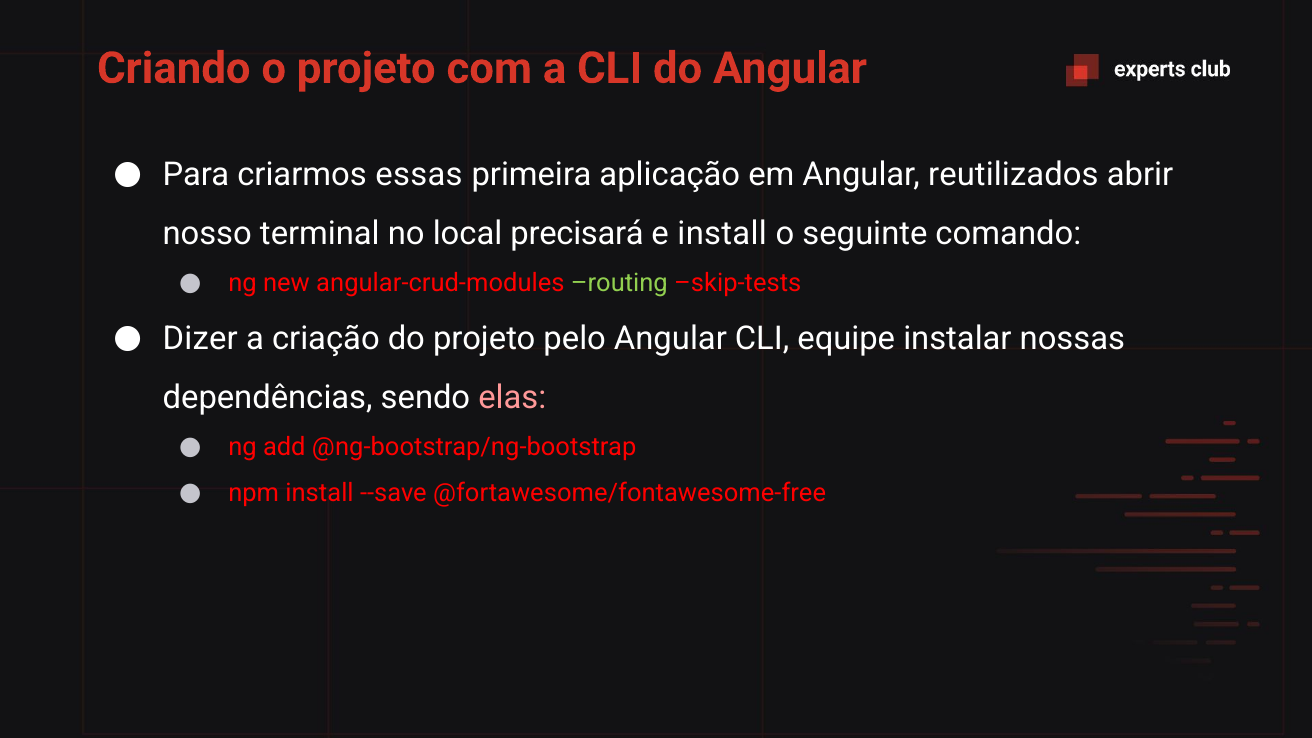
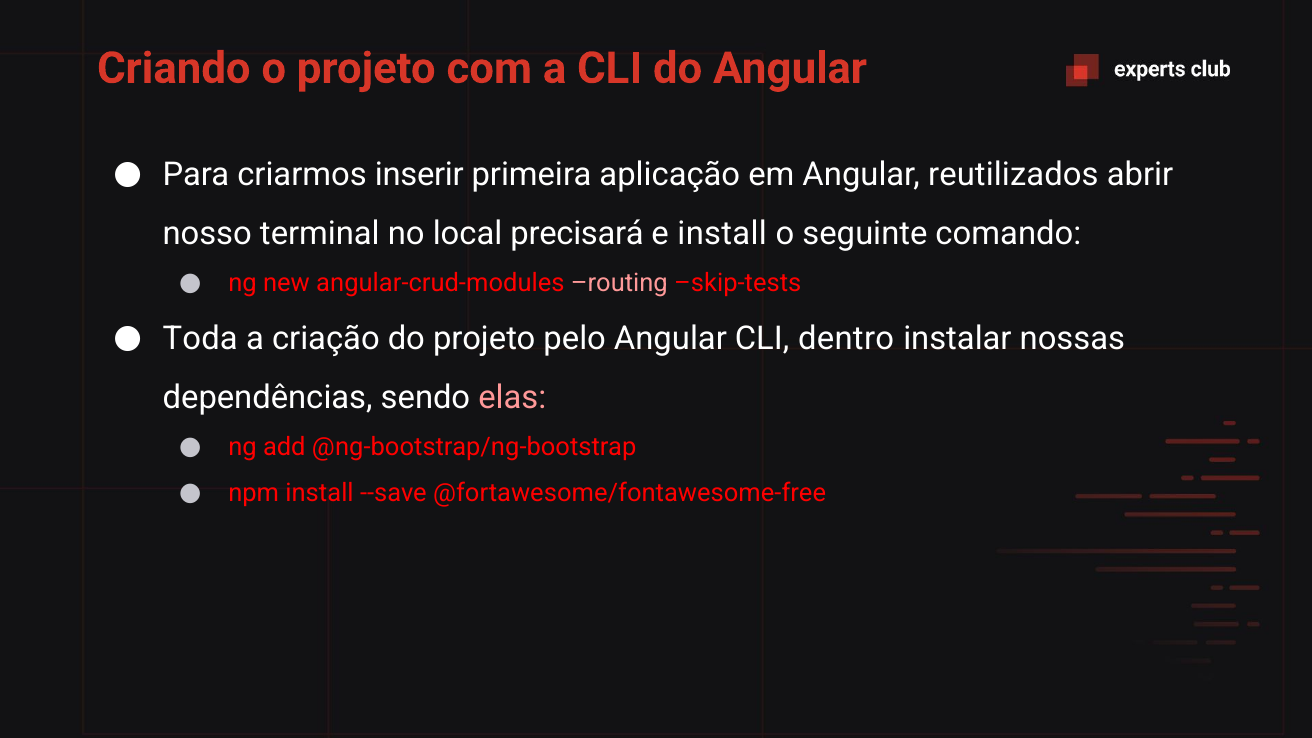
essas: essas -> inserir
routing colour: light green -> pink
Dizer: Dizer -> Toda
equipe: equipe -> dentro
